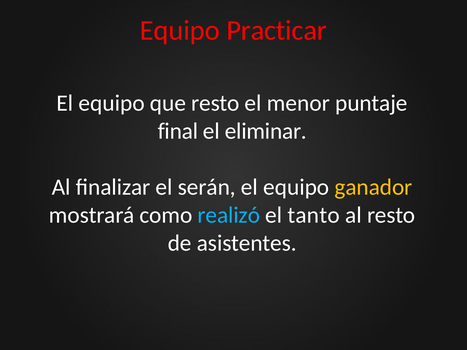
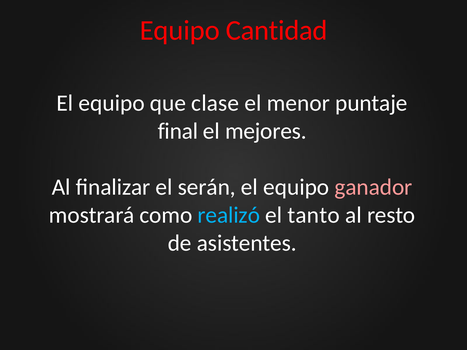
Practicar: Practicar -> Cantidad
que resto: resto -> clase
eliminar: eliminar -> mejores
ganador colour: yellow -> pink
